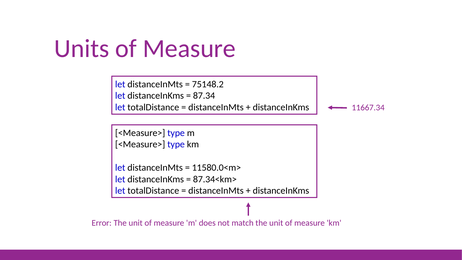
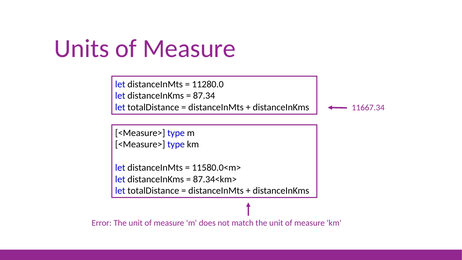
75148.2: 75148.2 -> 11280.0
